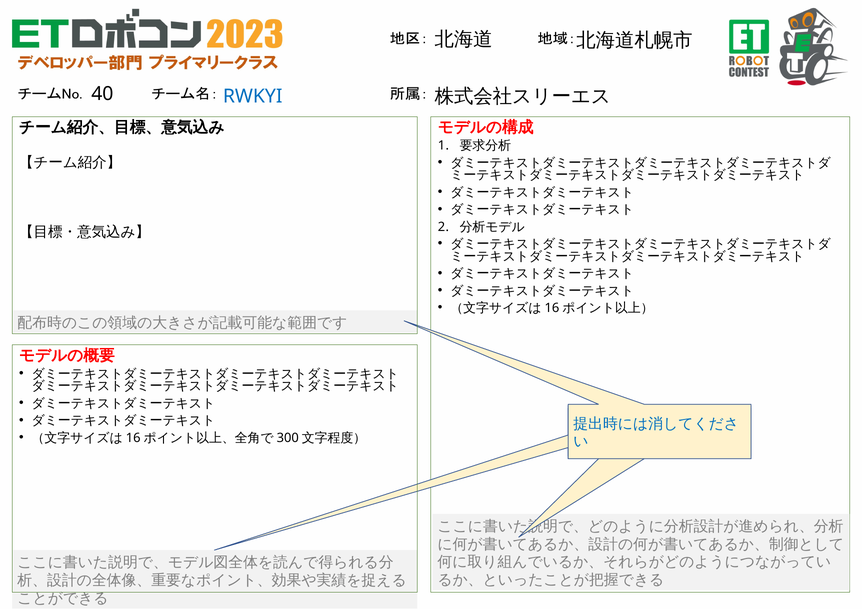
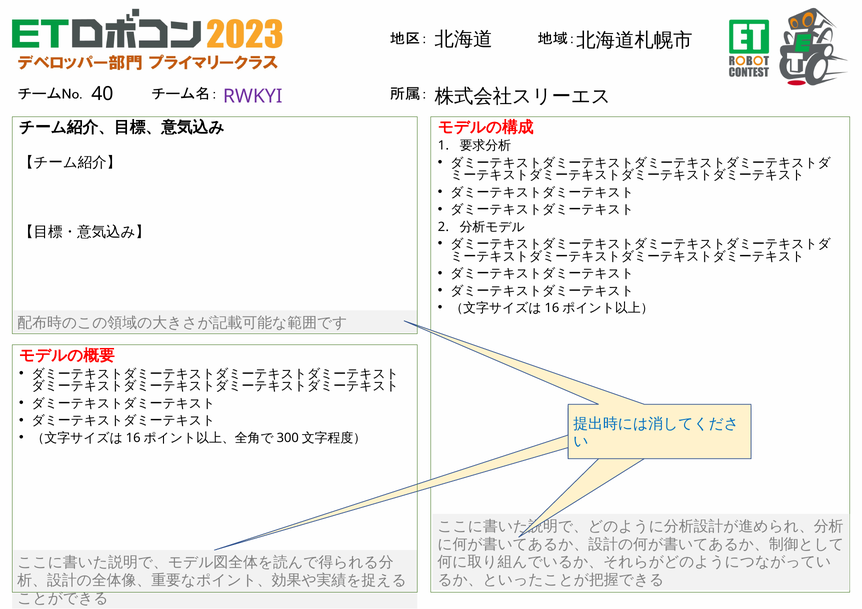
RWKYI colour: blue -> purple
